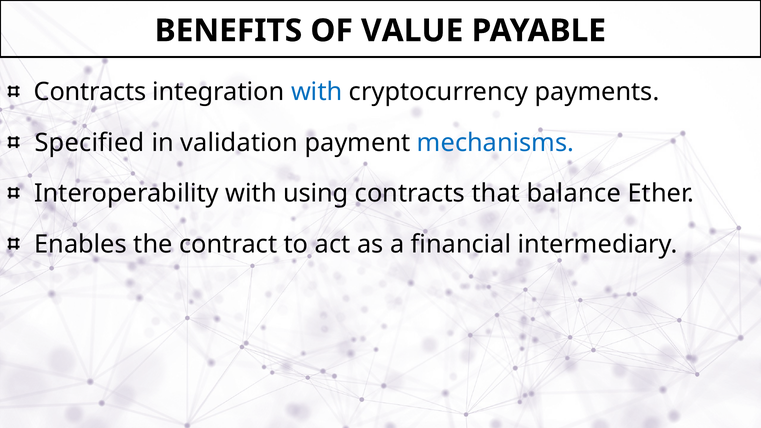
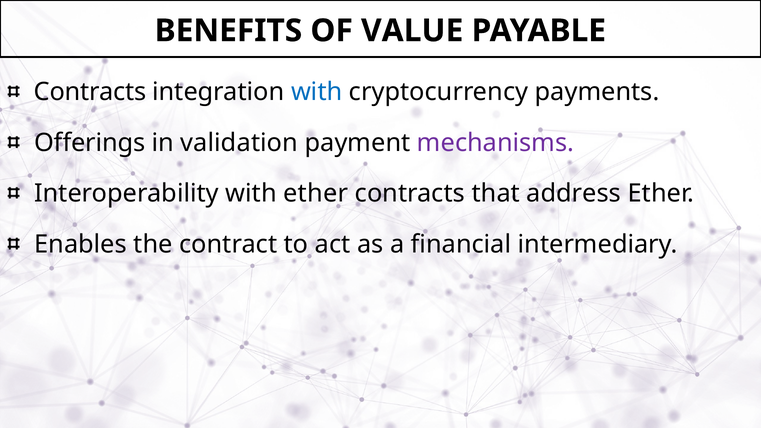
Specified: Specified -> Offerings
mechanisms colour: blue -> purple
with using: using -> ether
balance: balance -> address
